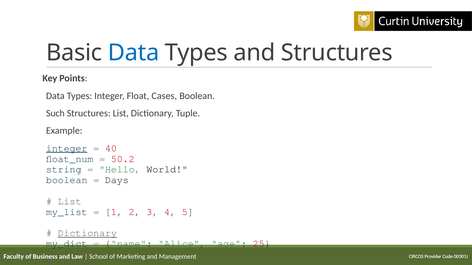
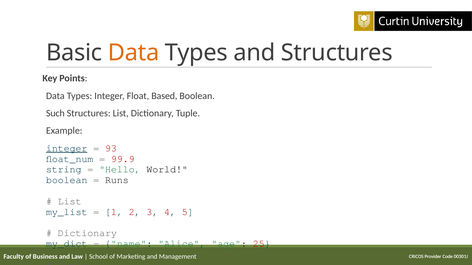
Data at (134, 53) colour: blue -> orange
Cases: Cases -> Based
40: 40 -> 93
50.2: 50.2 -> 99.9
Days: Days -> Runs
Dictionary at (87, 233) underline: present -> none
